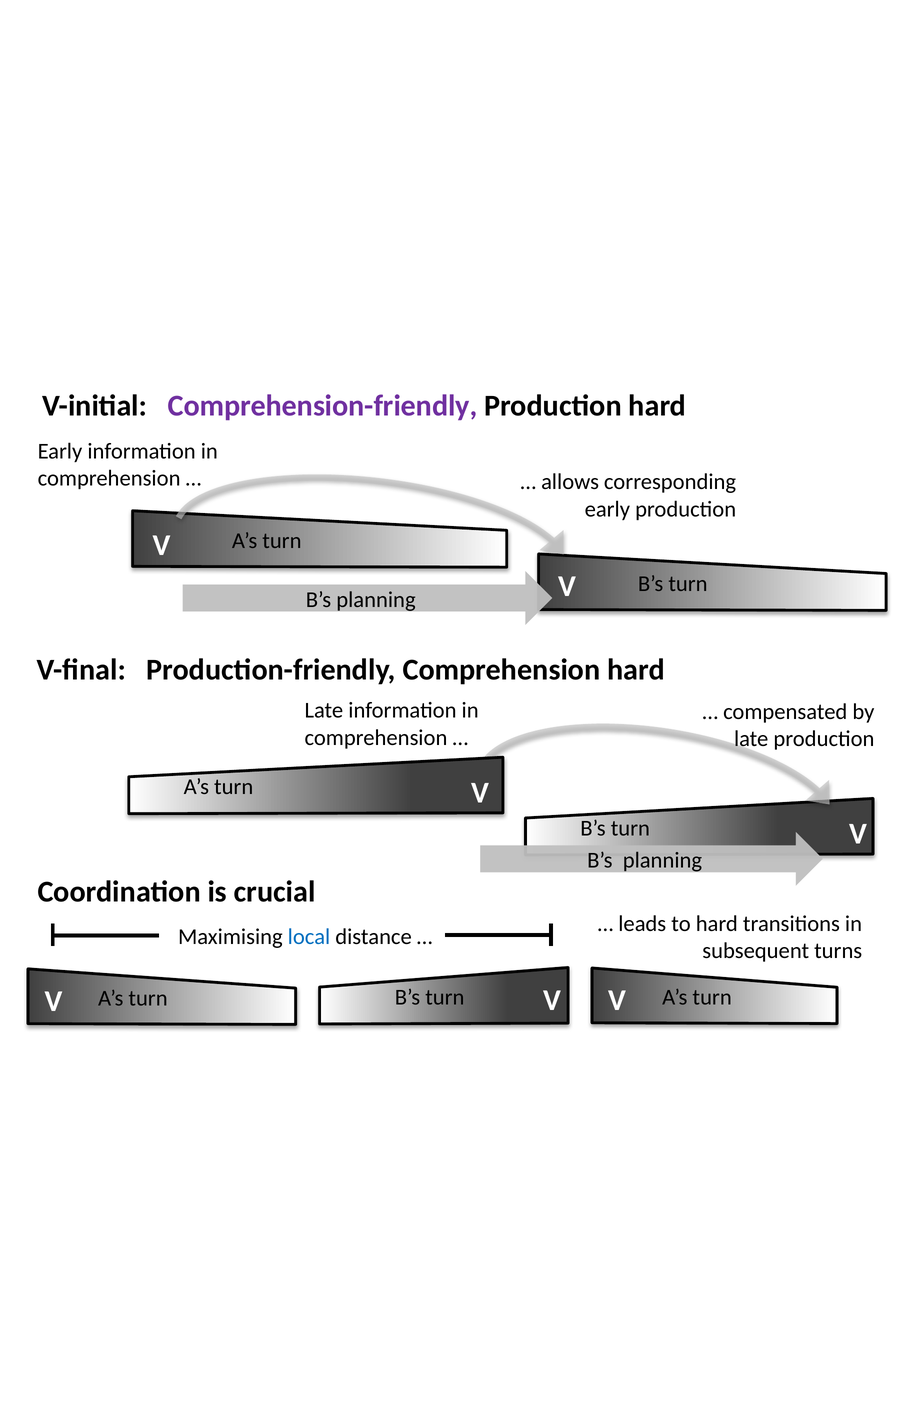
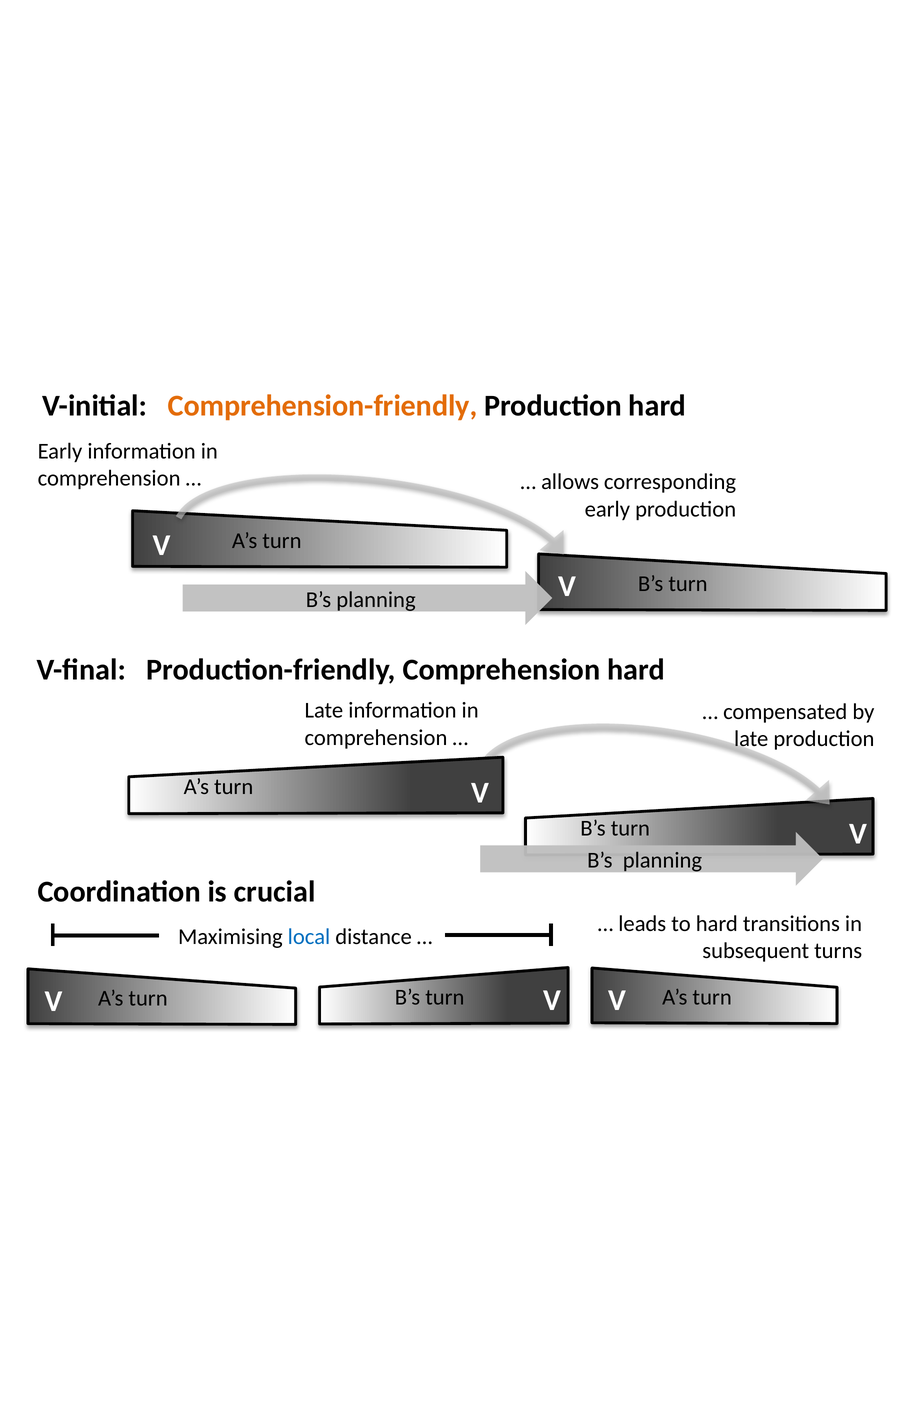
Comprehension-friendly colour: purple -> orange
